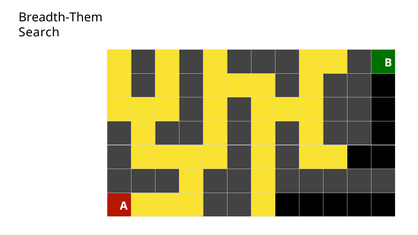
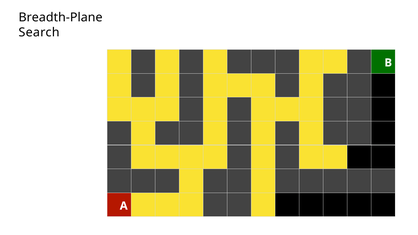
Breadth-Them: Breadth-Them -> Breadth-Plane
